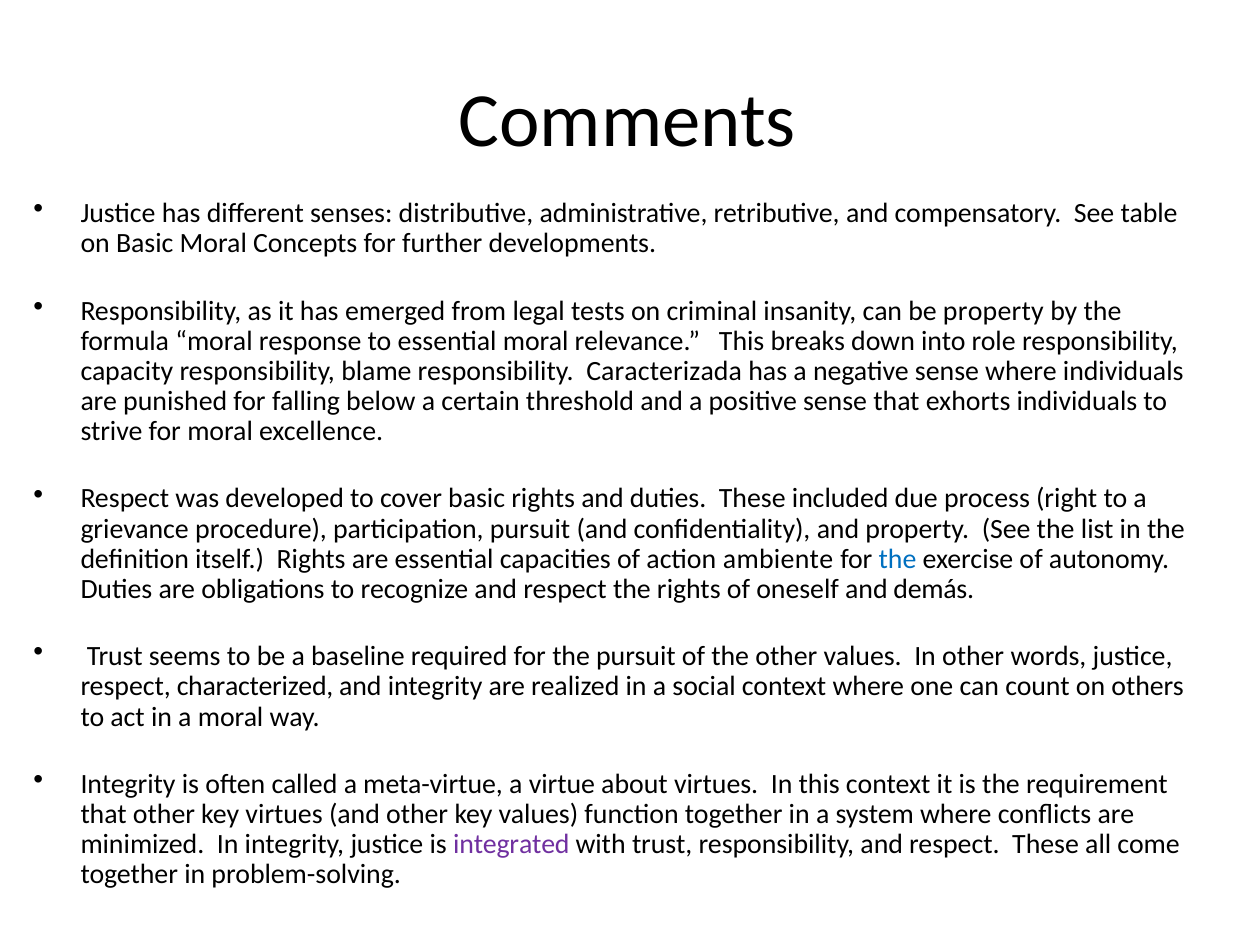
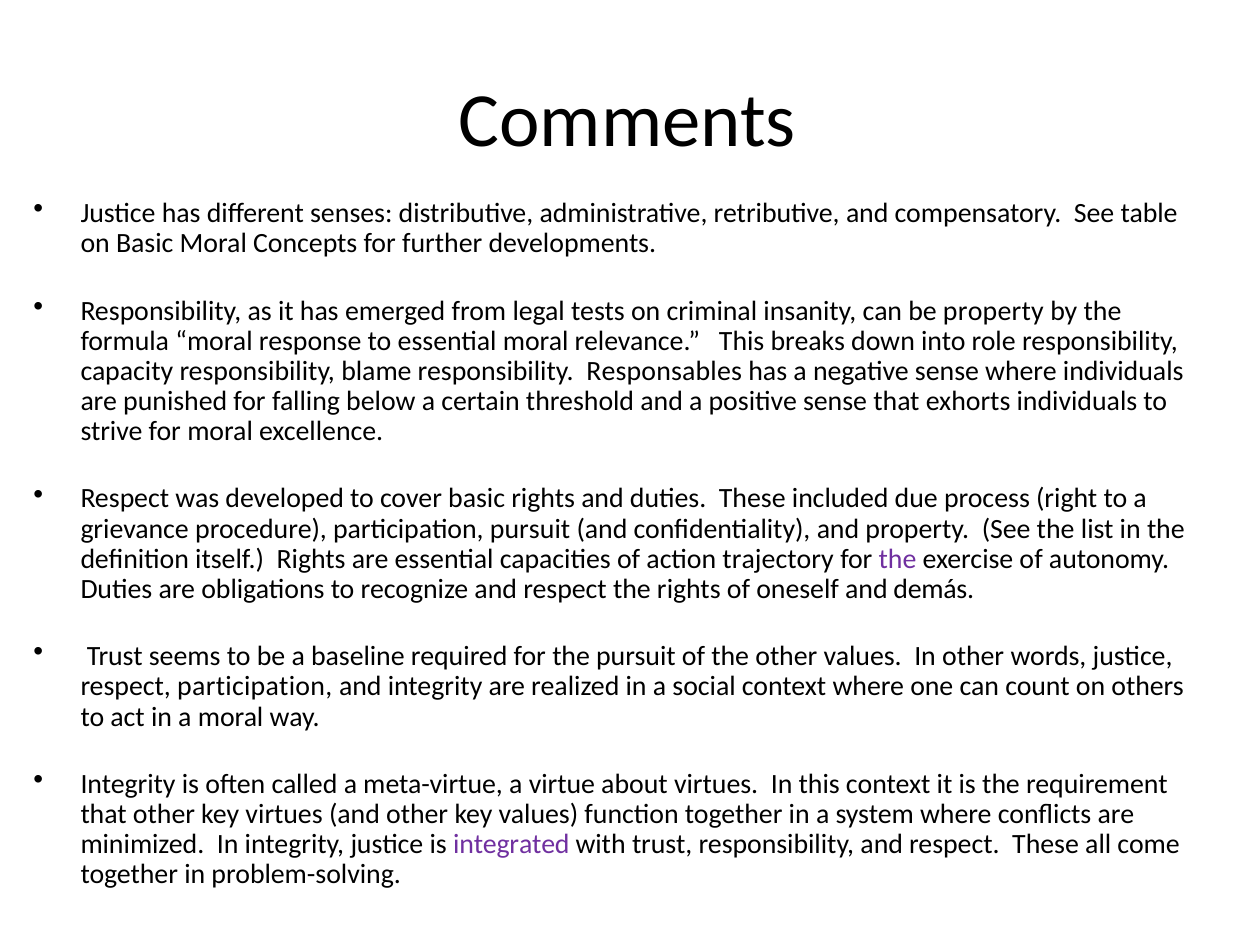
Caracterizada: Caracterizada -> Responsables
ambiente: ambiente -> trajectory
the at (898, 559) colour: blue -> purple
respect characterized: characterized -> participation
